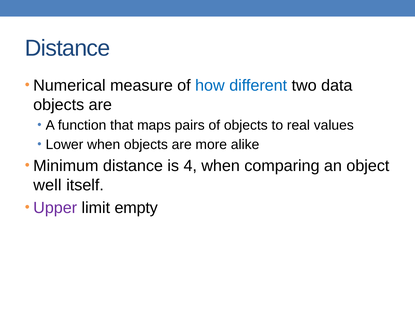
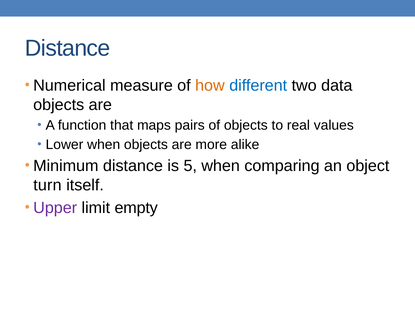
how colour: blue -> orange
4: 4 -> 5
well: well -> turn
